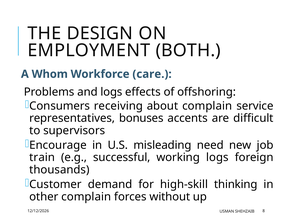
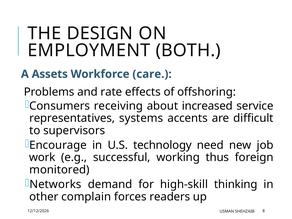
Whom: Whom -> Assets
and logs: logs -> rate
about complain: complain -> increased
bonuses: bonuses -> systems
misleading: misleading -> technology
train: train -> work
working logs: logs -> thus
thousands: thousands -> monitored
Customer: Customer -> Networks
without: without -> readers
